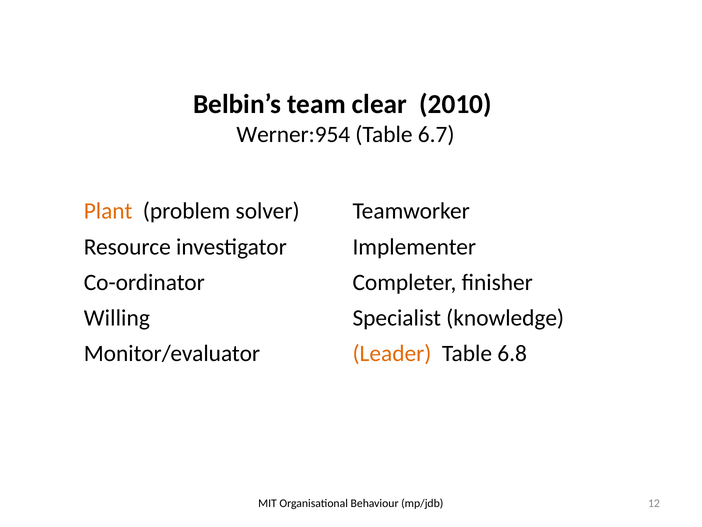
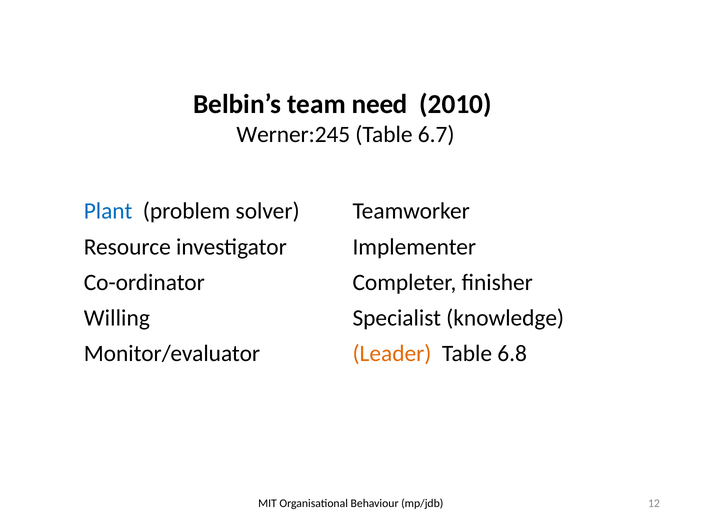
clear: clear -> need
Werner:954: Werner:954 -> Werner:245
Plant colour: orange -> blue
